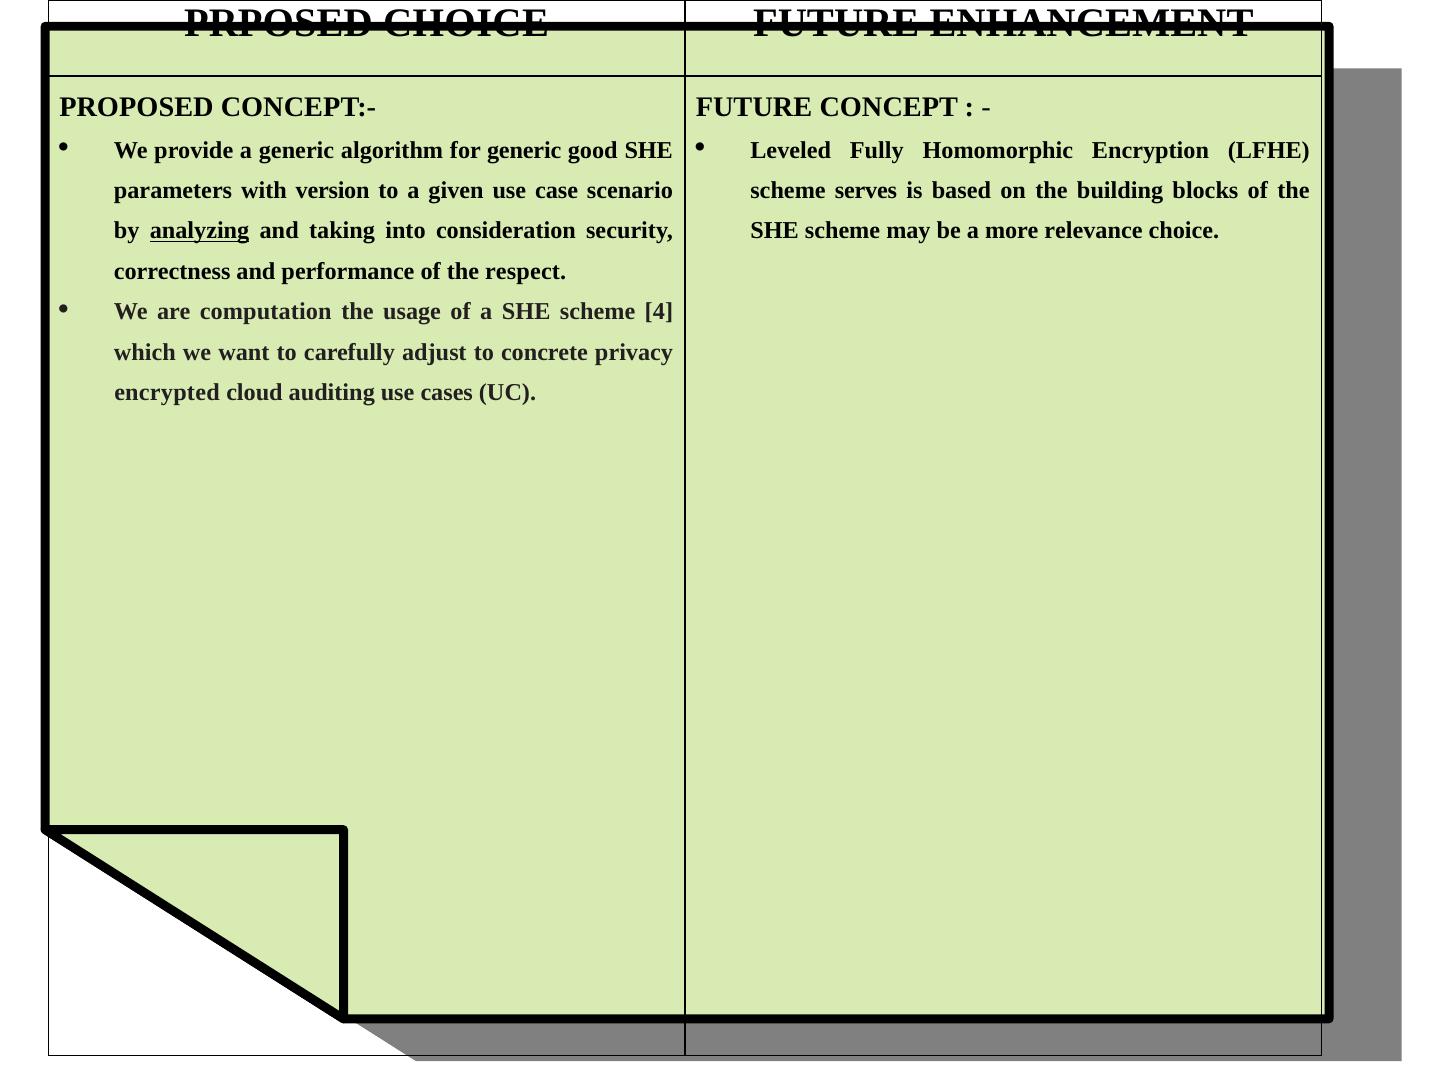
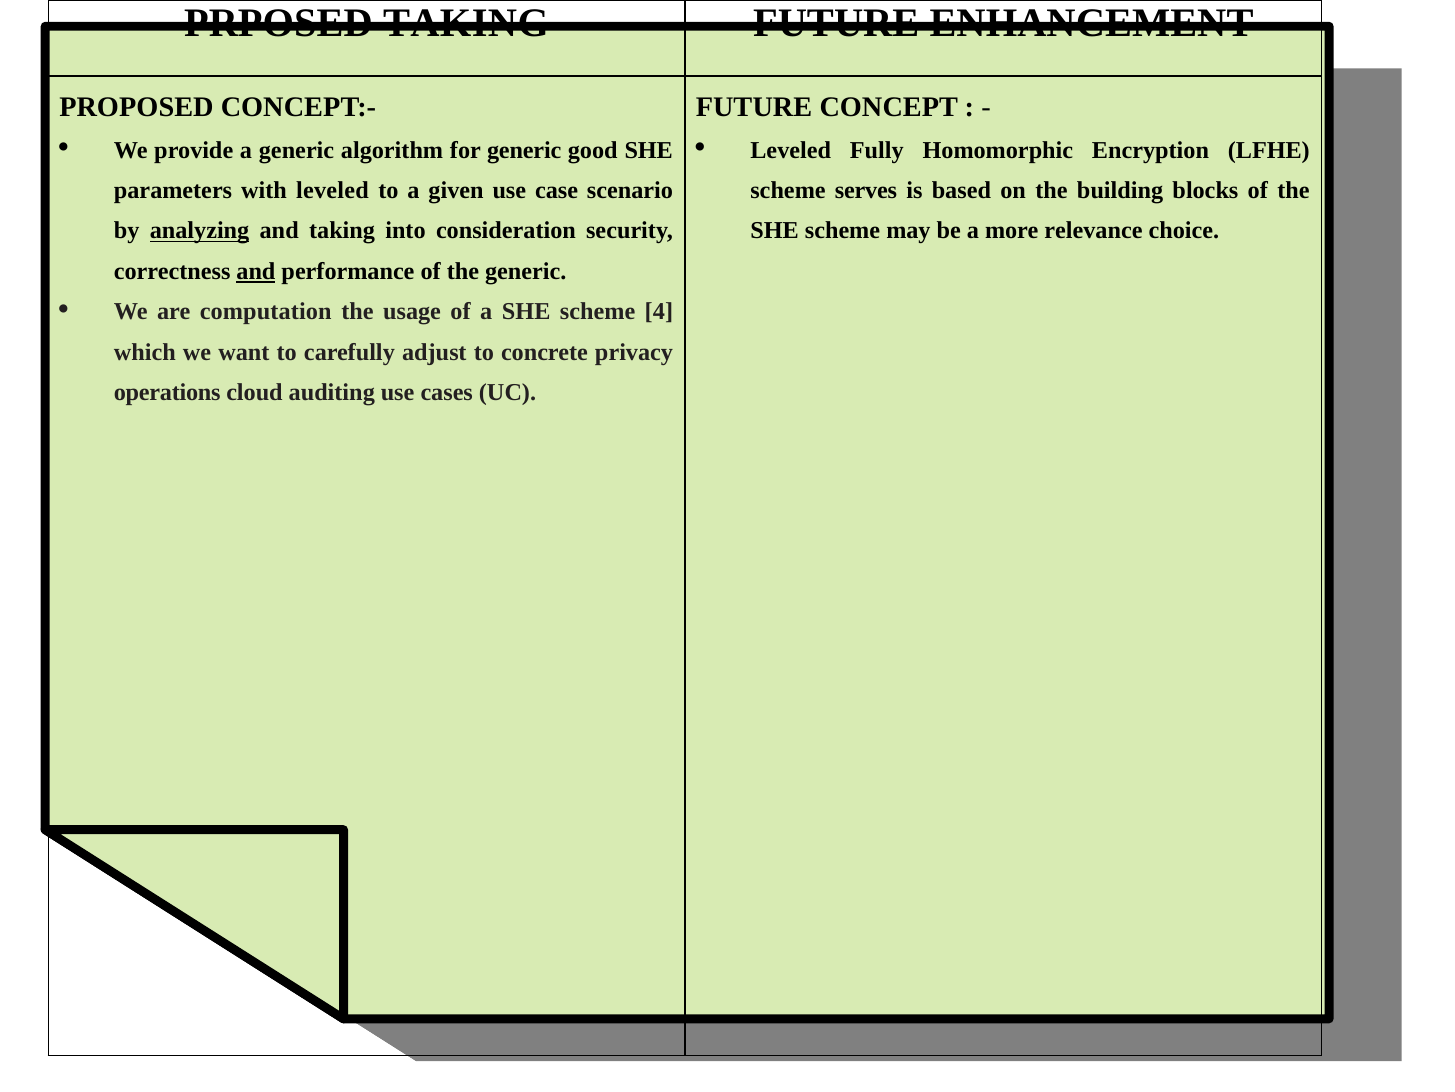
PRPOSED CHOICE: CHOICE -> TAKING
with version: version -> leveled
and at (256, 271) underline: none -> present
the respect: respect -> generic
encrypted: encrypted -> operations
